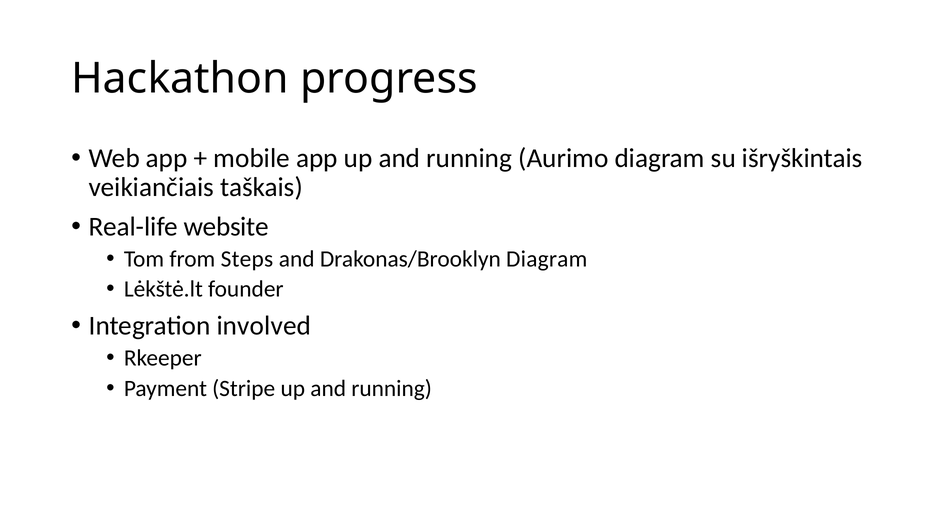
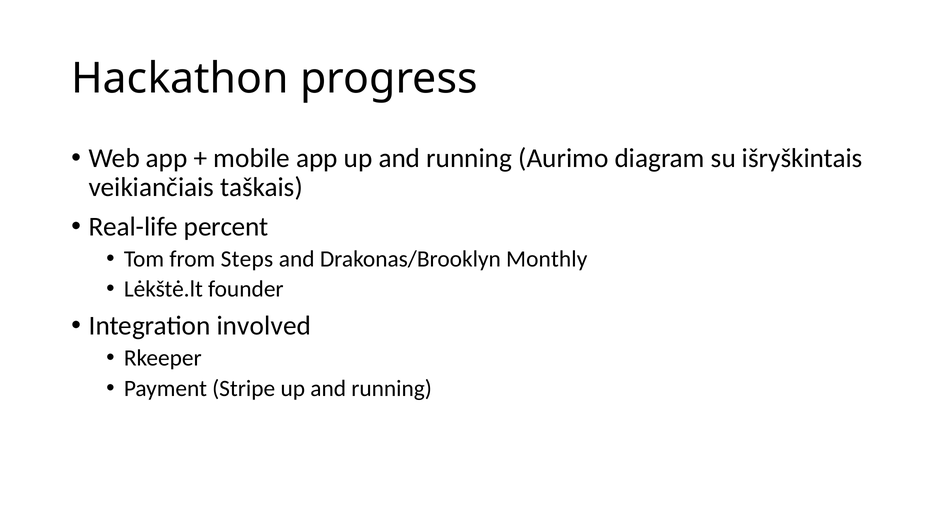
website: website -> percent
Drakonas/Brooklyn Diagram: Diagram -> Monthly
